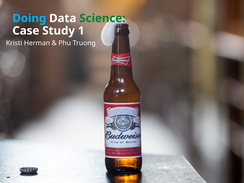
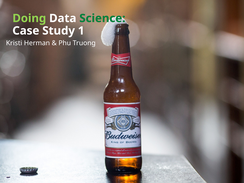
Doing colour: light blue -> light green
